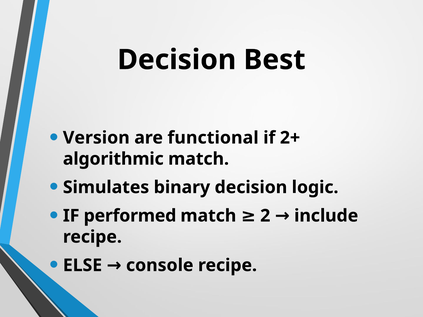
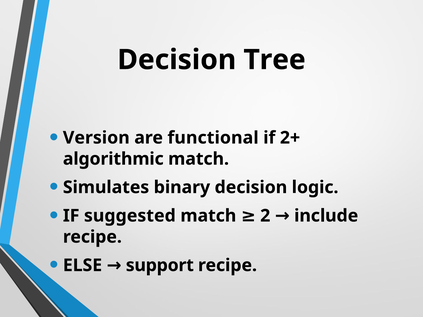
Best: Best -> Tree
performed: performed -> suggested
console: console -> support
